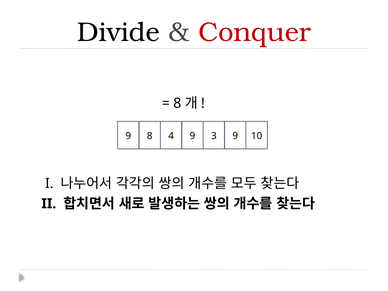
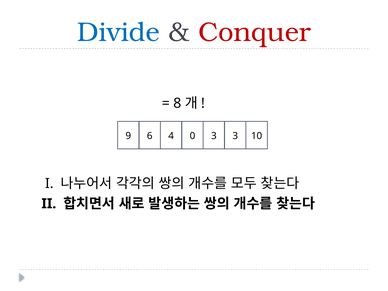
Divide colour: black -> blue
9 8: 8 -> 6
4 9: 9 -> 0
3 9: 9 -> 3
